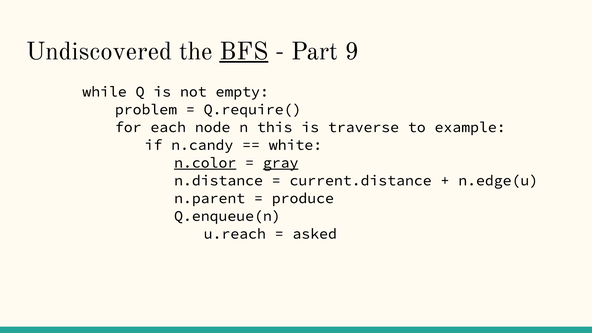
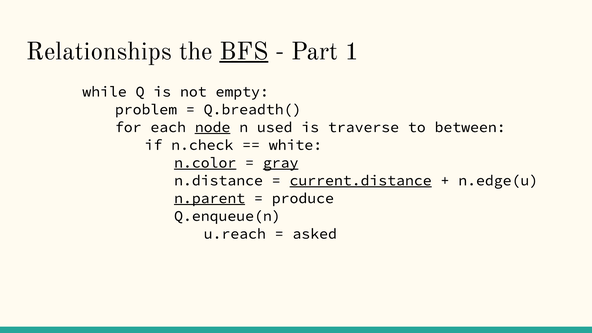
Undiscovered: Undiscovered -> Relationships
9: 9 -> 1
Q.require(: Q.require( -> Q.breadth(
node underline: none -> present
this: this -> used
example: example -> between
n.candy: n.candy -> n.check
current.distance underline: none -> present
n.parent underline: none -> present
